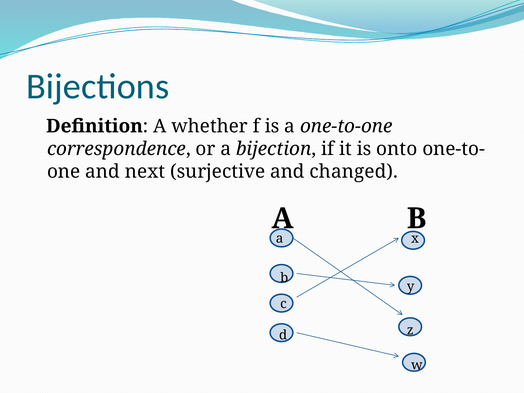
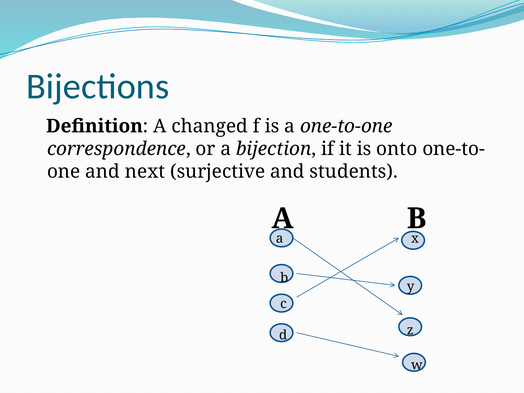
whether: whether -> changed
changed: changed -> students
